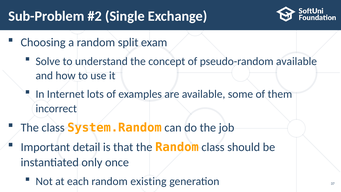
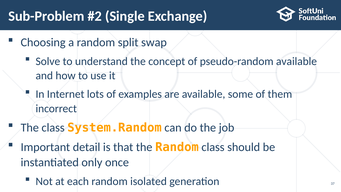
exam: exam -> swap
existing: existing -> isolated
